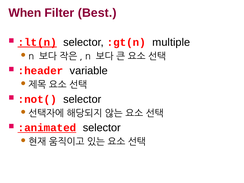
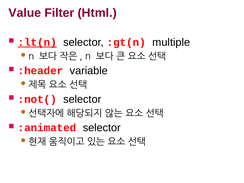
When: When -> Value
Best: Best -> Html
:animated underline: present -> none
